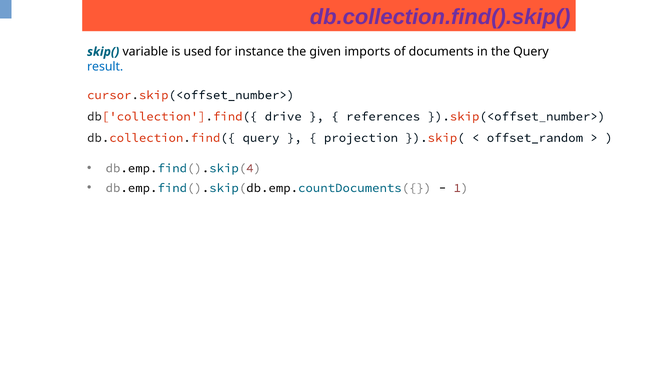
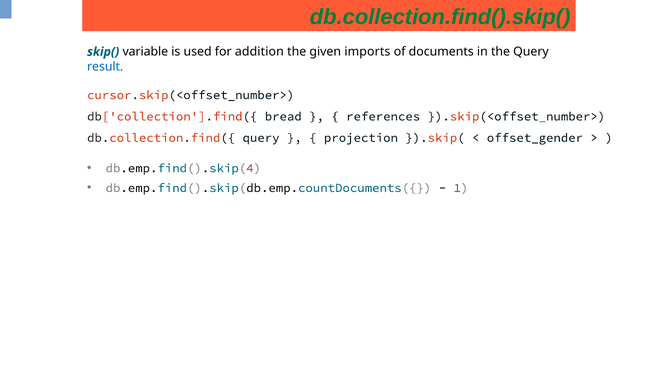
db.collection.find().skip( colour: purple -> green
instance: instance -> addition
drive: drive -> bread
offset_random: offset_random -> offset_gender
